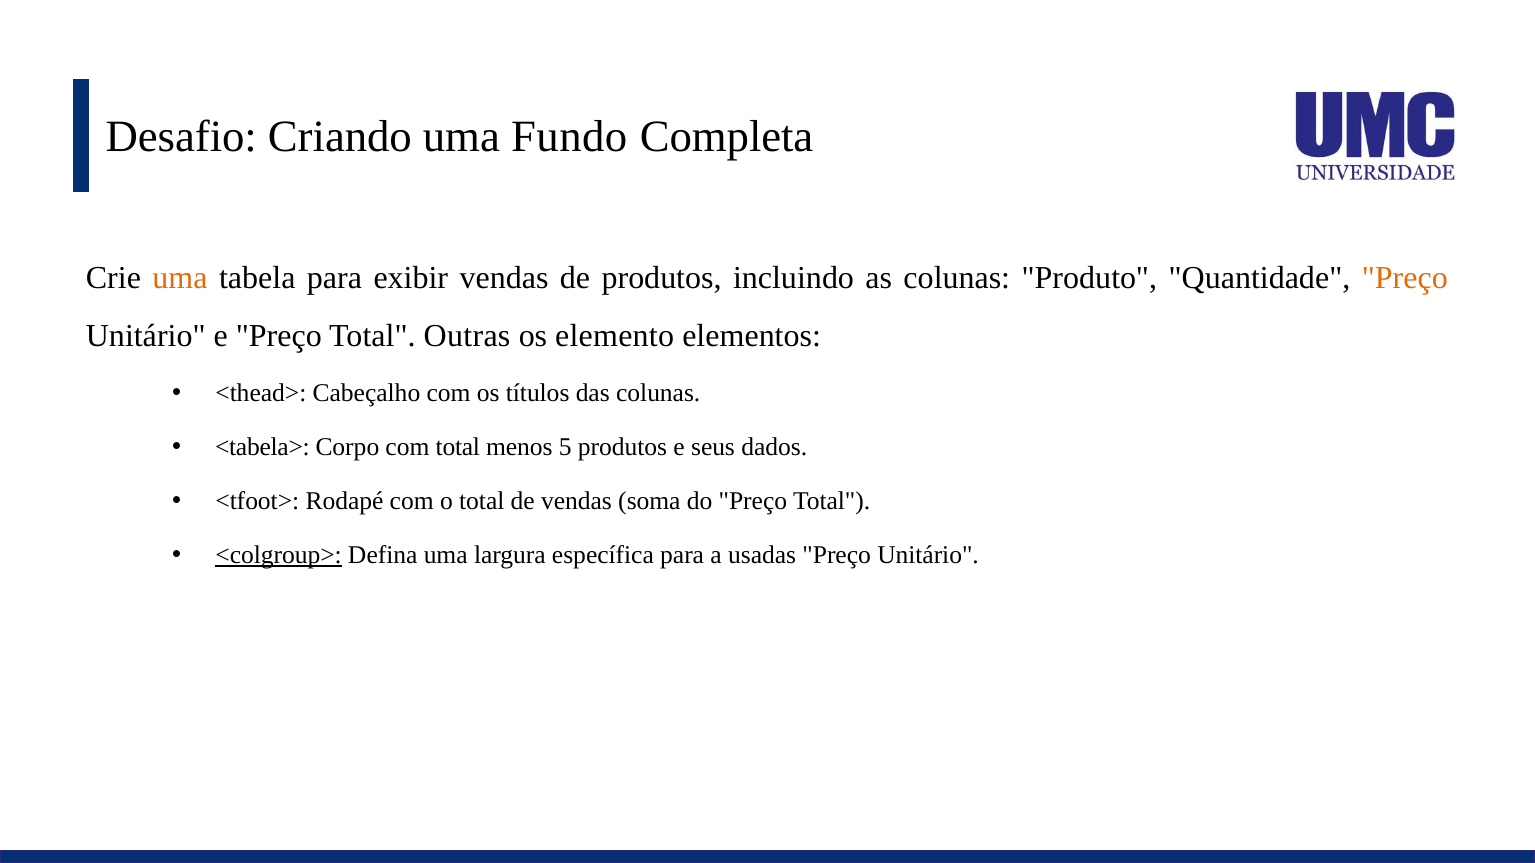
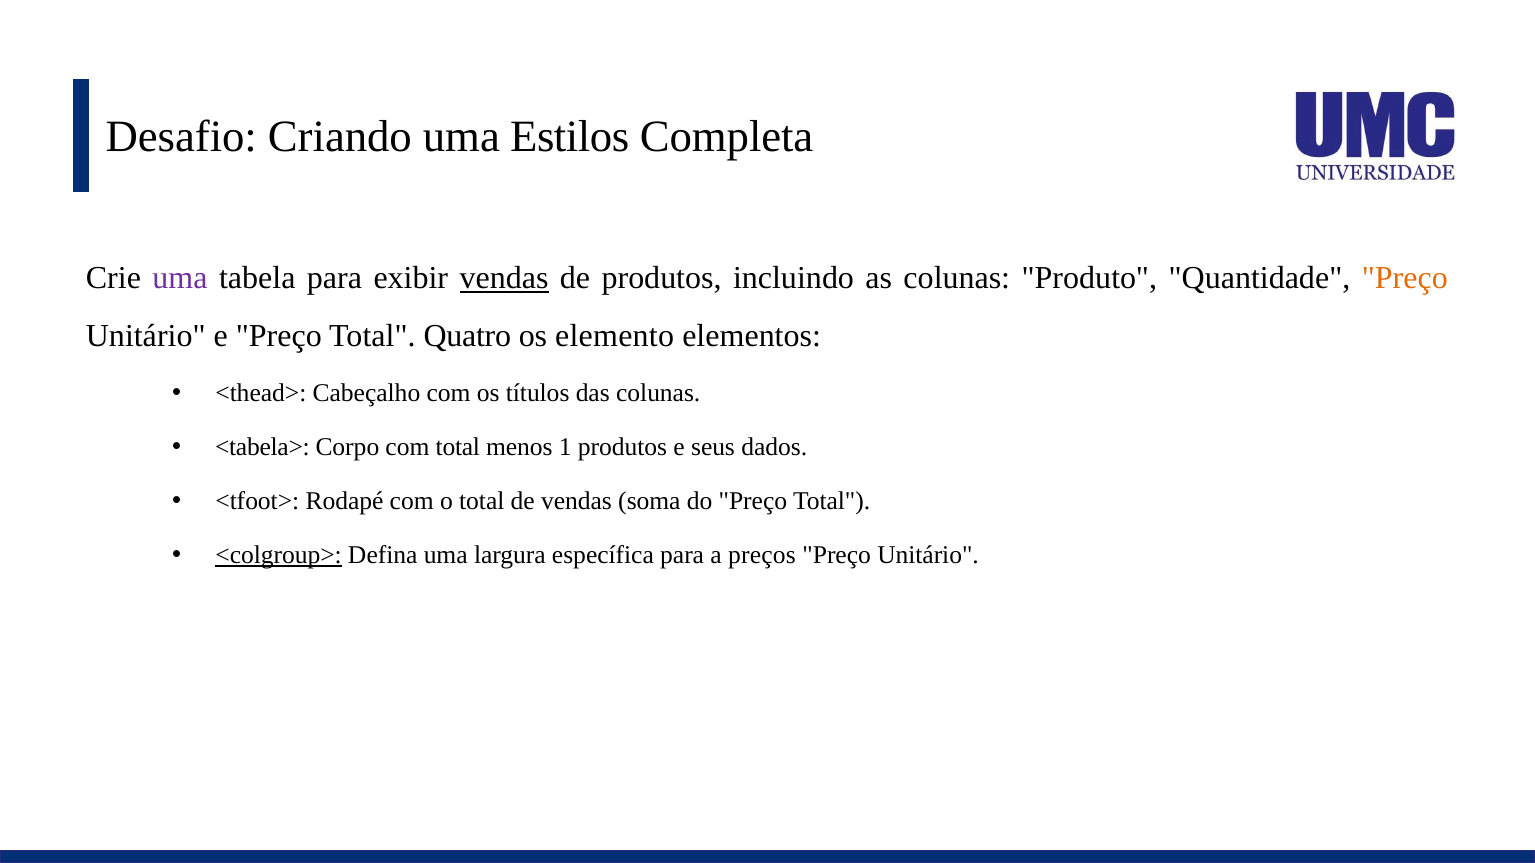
Fundo: Fundo -> Estilos
uma at (180, 279) colour: orange -> purple
vendas at (504, 279) underline: none -> present
Outras: Outras -> Quatro
5: 5 -> 1
usadas: usadas -> preços
